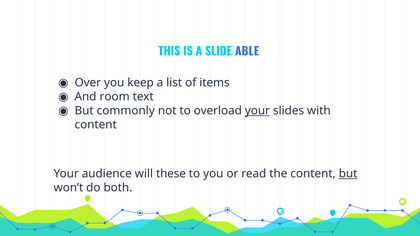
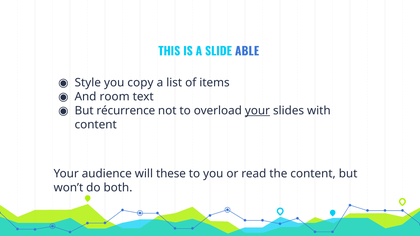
Over: Over -> Style
keep: keep -> copy
commonly: commonly -> récurrence
but at (348, 174) underline: present -> none
